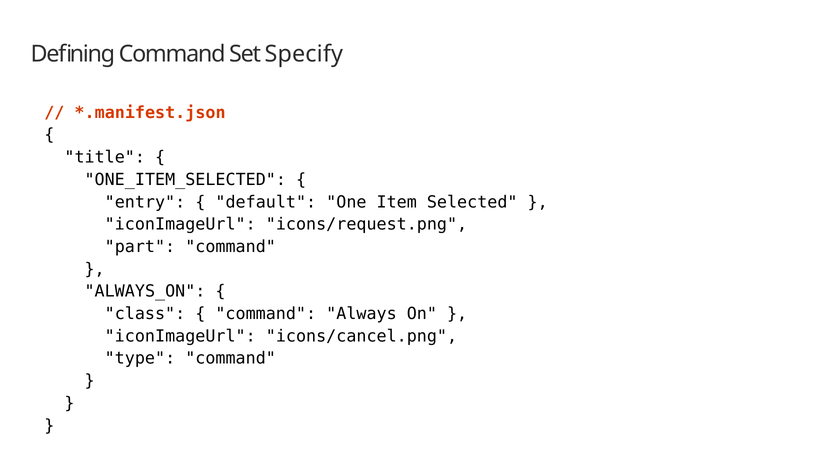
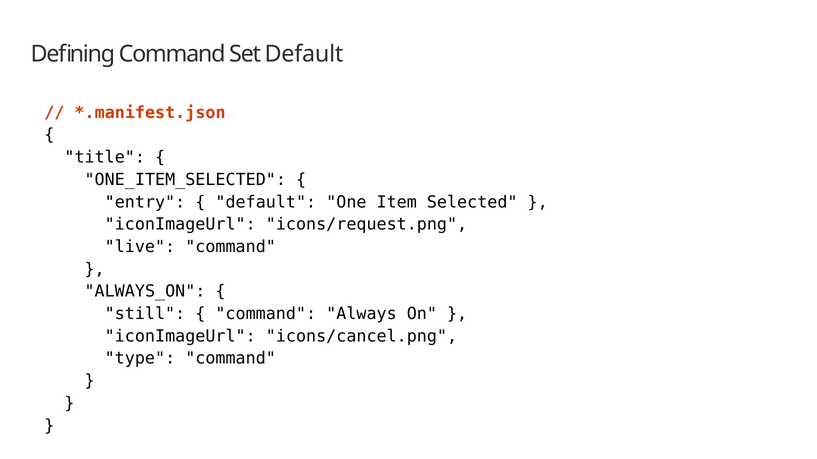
Set Specify: Specify -> Default
part: part -> live
class: class -> still
